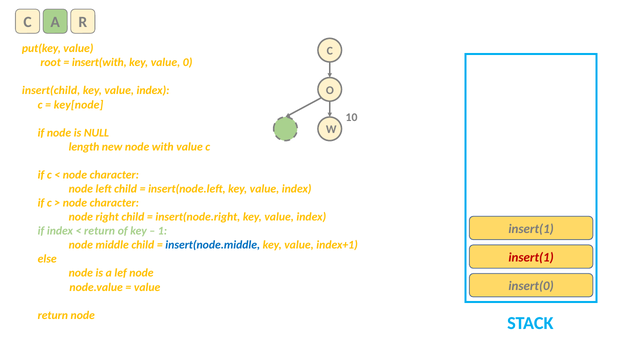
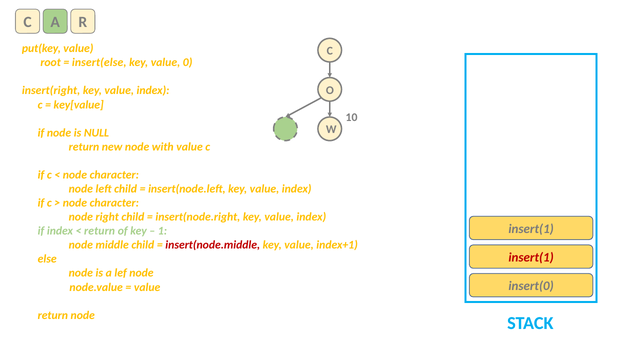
insert(with: insert(with -> insert(else
insert(child: insert(child -> insert(right
key[node: key[node -> key[value
length at (84, 147): length -> return
insert(node.middle colour: blue -> red
